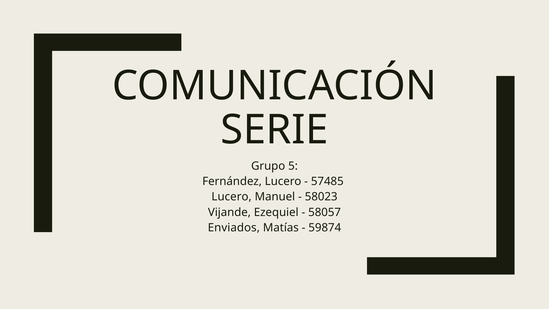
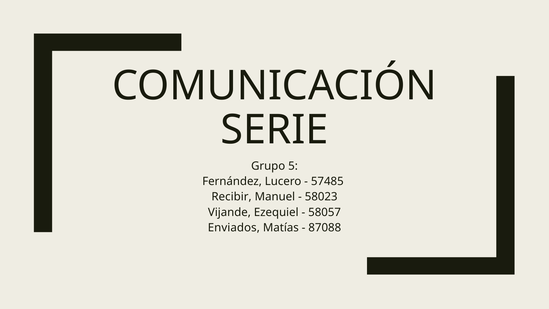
Lucero at (232, 197): Lucero -> Recibir
59874: 59874 -> 87088
